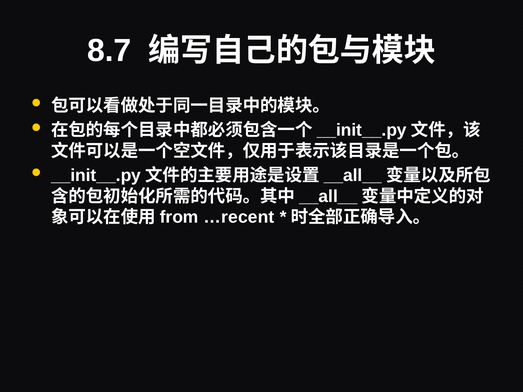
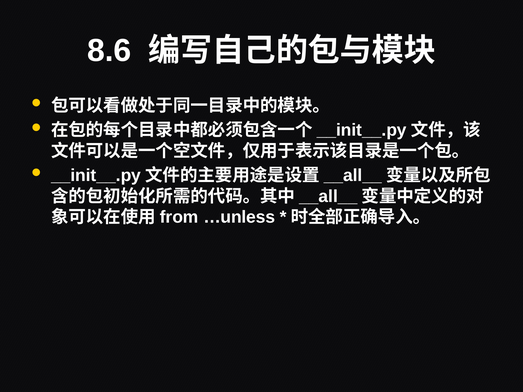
8.7: 8.7 -> 8.6
…recent: …recent -> …unless
